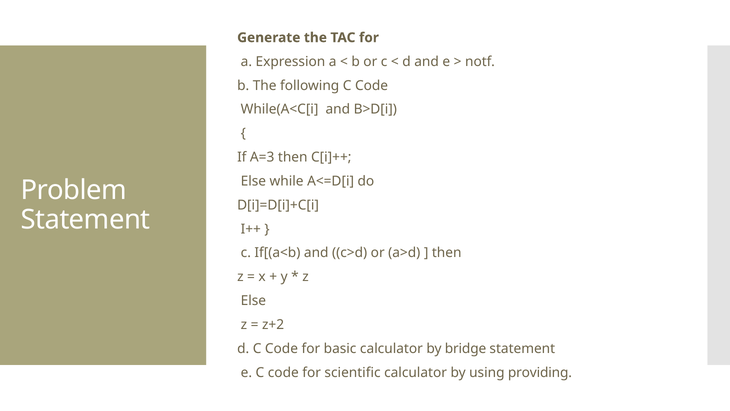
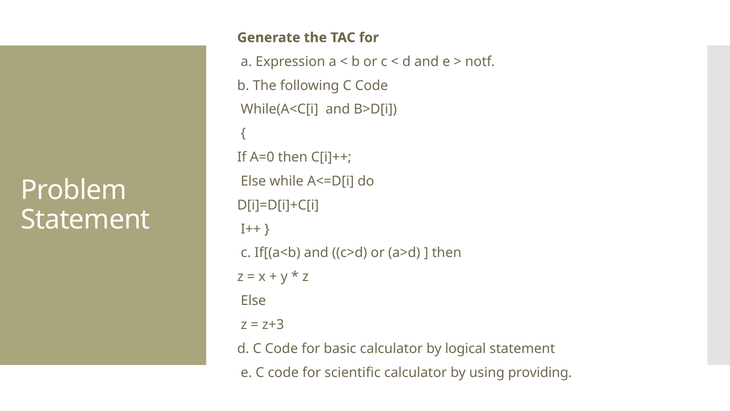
A=3: A=3 -> A=0
z+2: z+2 -> z+3
bridge: bridge -> logical
